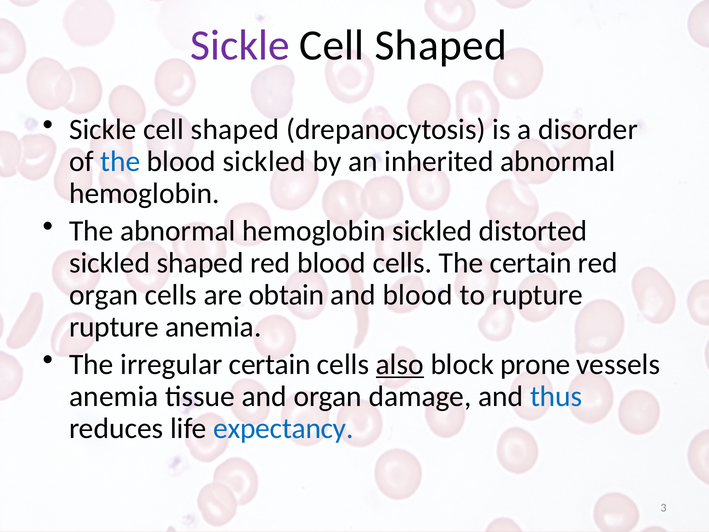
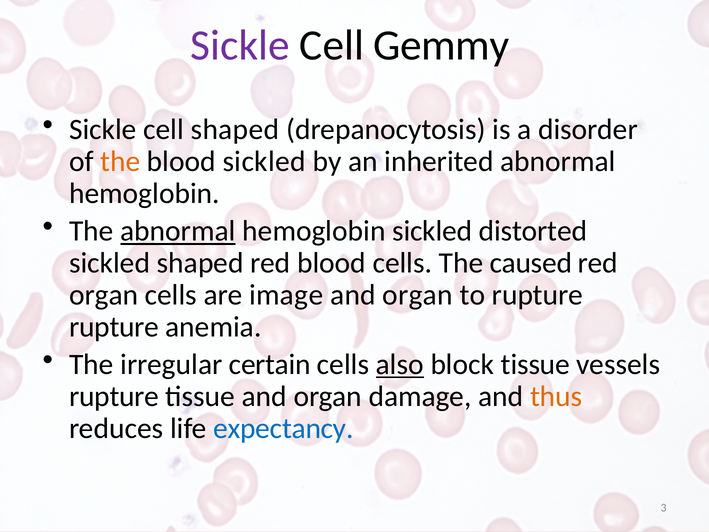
Shaped at (441, 46): Shaped -> Gemmy
the at (120, 162) colour: blue -> orange
abnormal at (178, 231) underline: none -> present
The certain: certain -> caused
obtain: obtain -> image
blood at (418, 295): blood -> organ
block prone: prone -> tissue
anemia at (114, 396): anemia -> rupture
thus colour: blue -> orange
